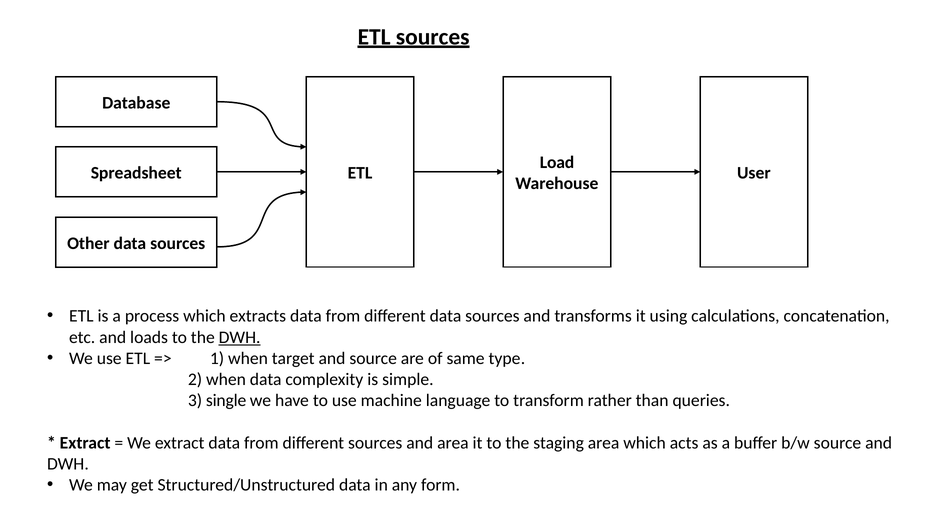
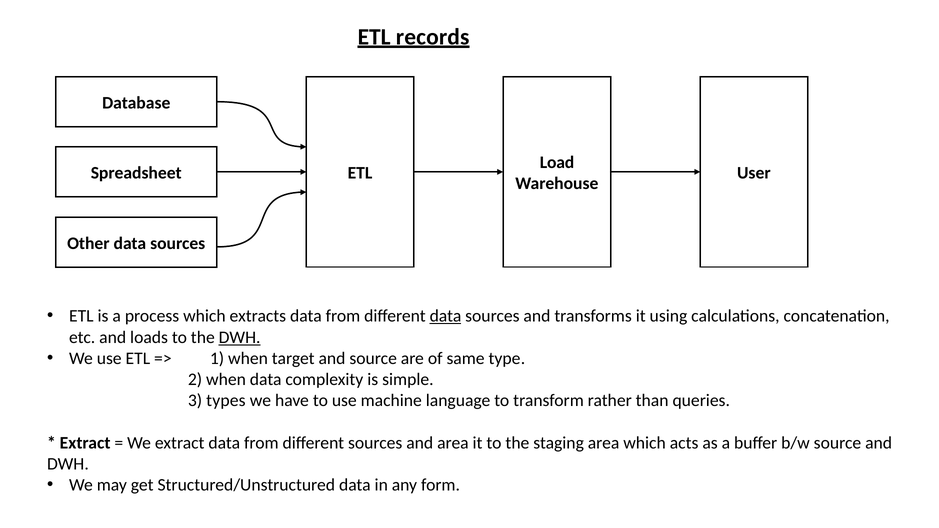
ETL sources: sources -> records
data at (446, 316) underline: none -> present
single: single -> types
